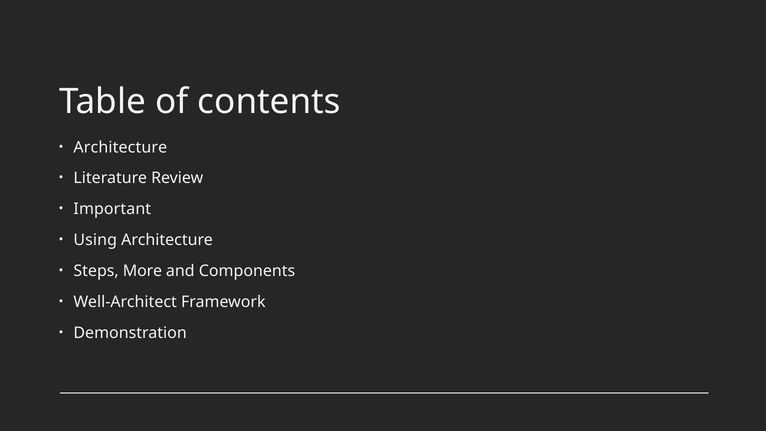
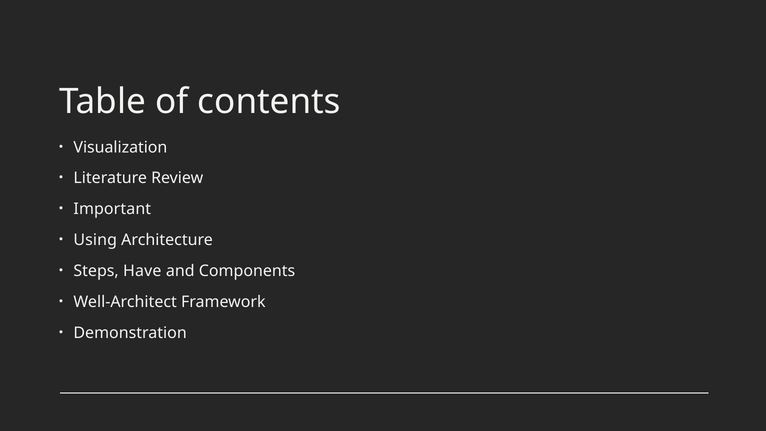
Architecture at (120, 147): Architecture -> Visualization
More: More -> Have
